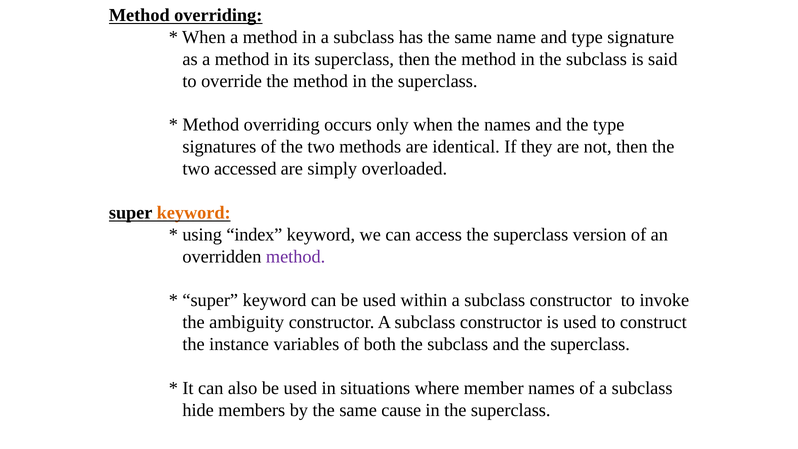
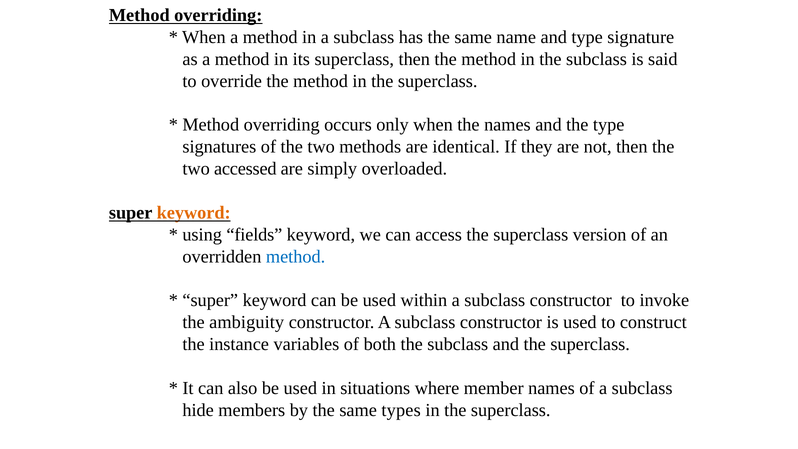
index: index -> fields
method at (296, 257) colour: purple -> blue
cause: cause -> types
